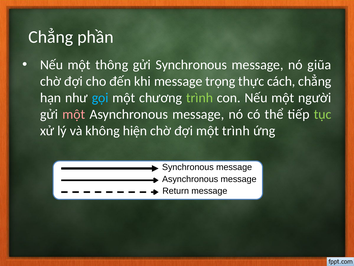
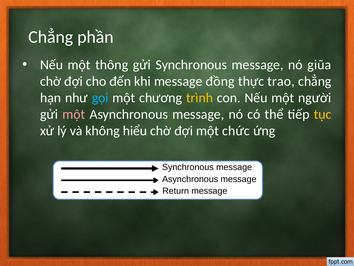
trọng: trọng -> đồng
cách: cách -> trao
trình at (200, 98) colour: light green -> yellow
tục colour: light green -> yellow
hiện: hiện -> hiểu
một trình: trình -> chức
